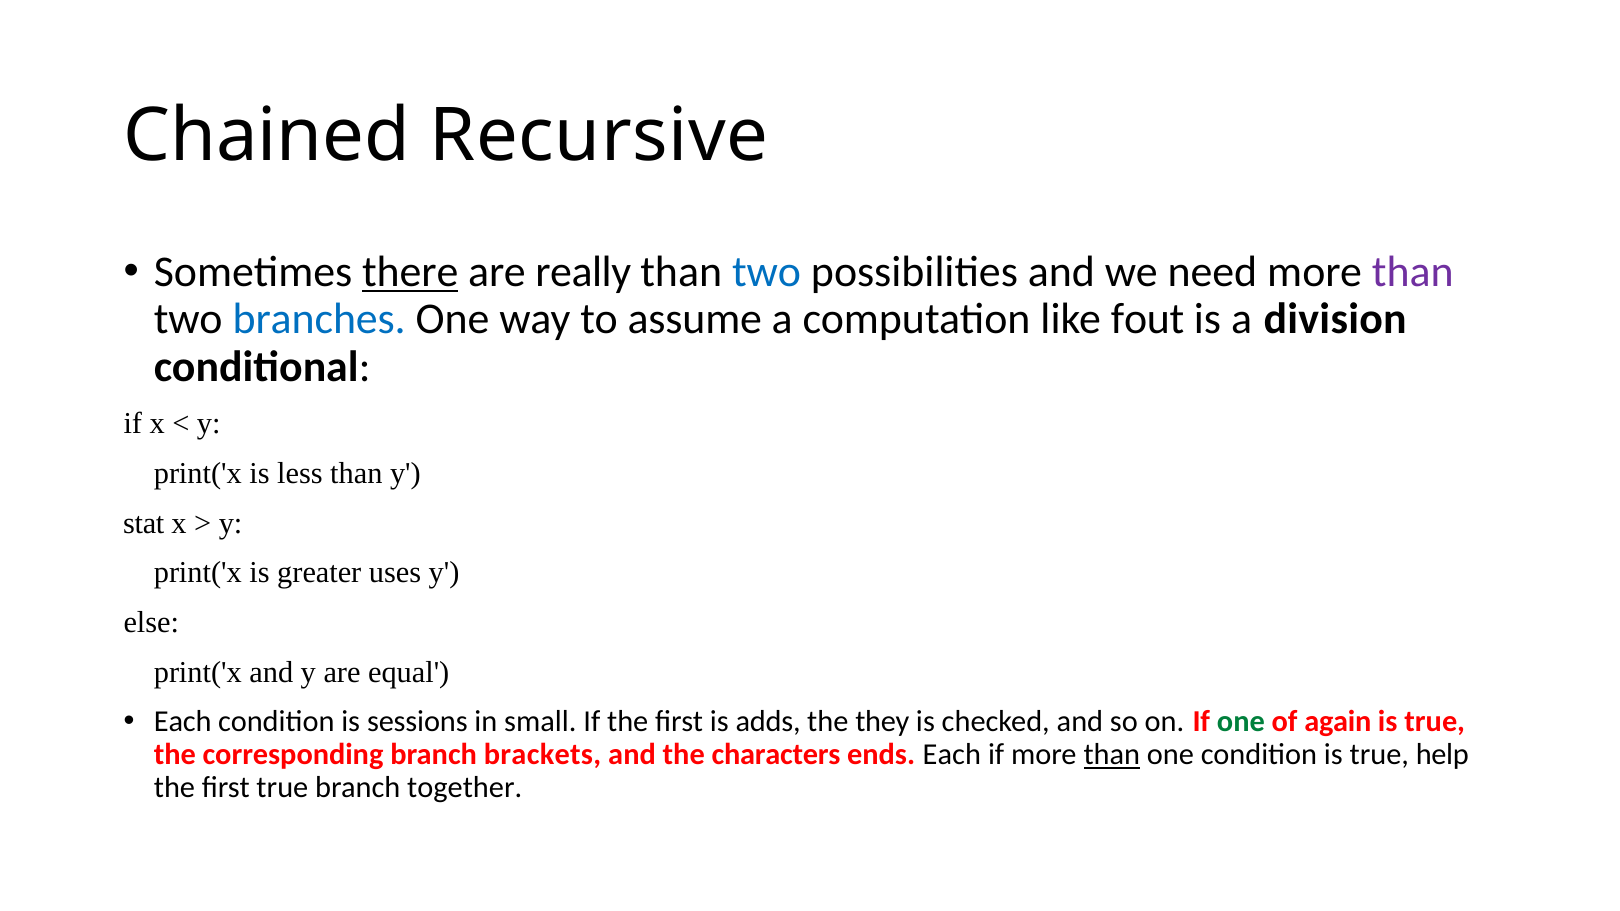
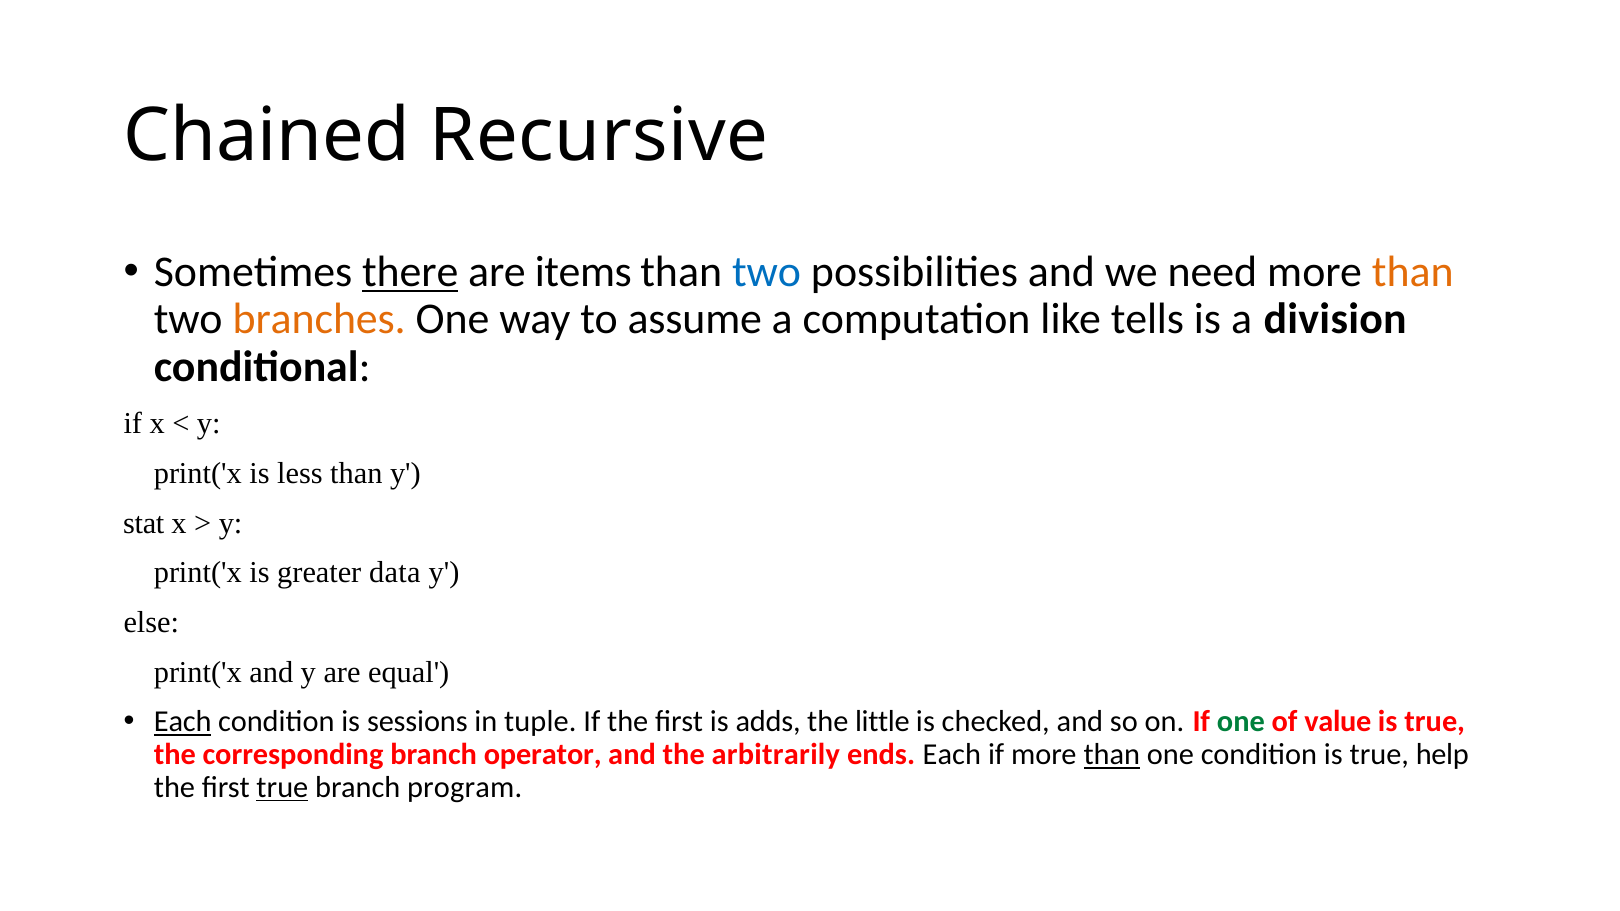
really: really -> items
than at (1413, 272) colour: purple -> orange
branches colour: blue -> orange
fout: fout -> tells
uses: uses -> data
Each at (183, 722) underline: none -> present
small: small -> tuple
they: they -> little
again: again -> value
brackets: brackets -> operator
characters: characters -> arbitrarily
true at (282, 788) underline: none -> present
together: together -> program
